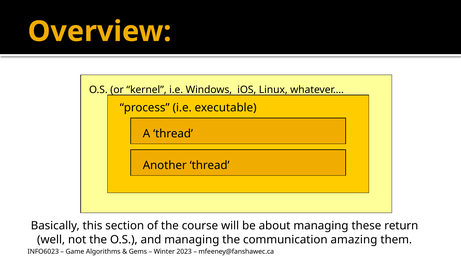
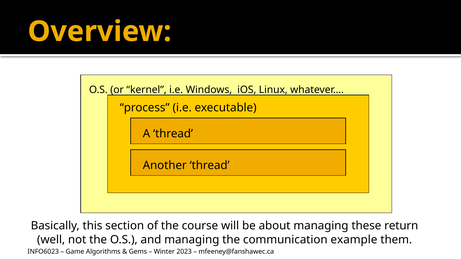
amazing: amazing -> example
